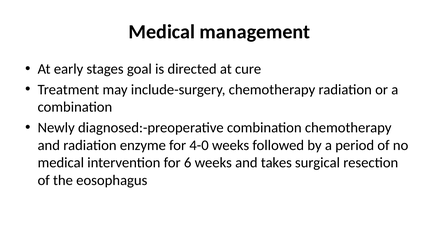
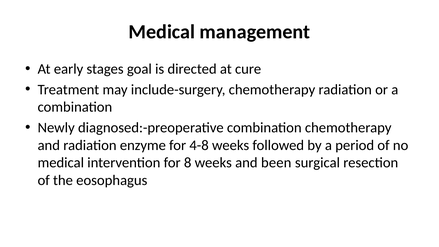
4-0: 4-0 -> 4-8
6: 6 -> 8
takes: takes -> been
